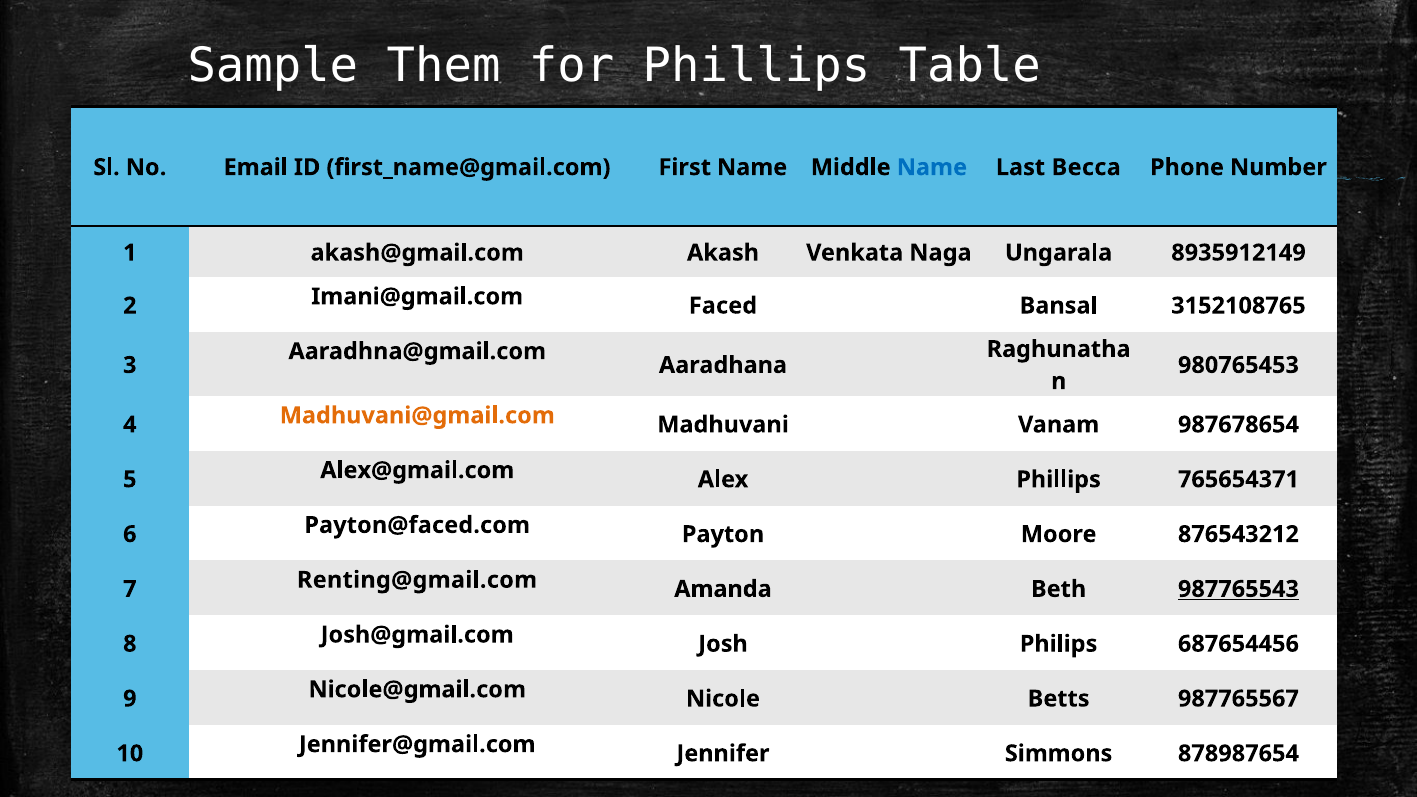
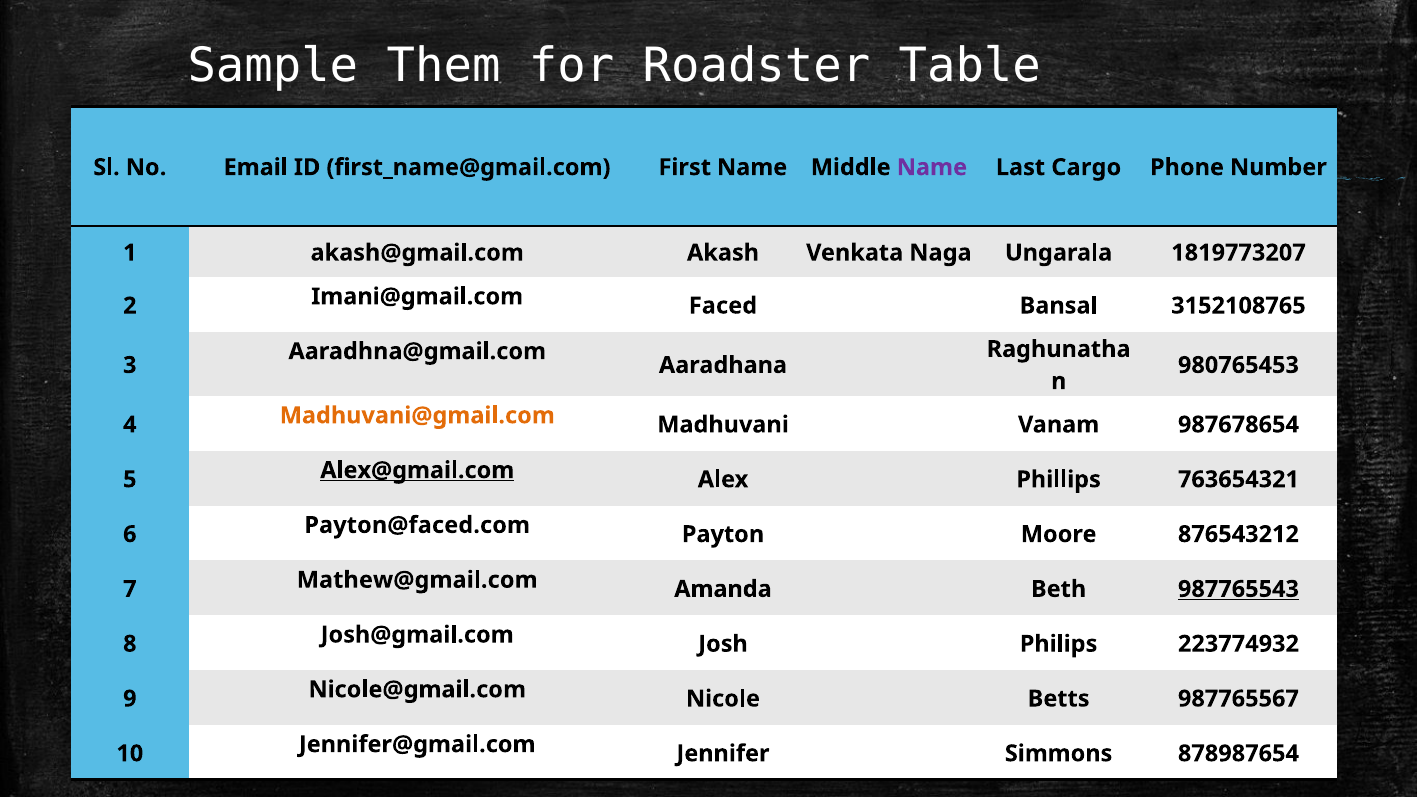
for Phillips: Phillips -> Roadster
Name at (932, 167) colour: blue -> purple
Becca: Becca -> Cargo
8935912149: 8935912149 -> 1819773207
Alex@gmail.com underline: none -> present
765654371: 765654371 -> 763654321
Renting@gmail.com: Renting@gmail.com -> Mathew@gmail.com
687654456: 687654456 -> 223774932
